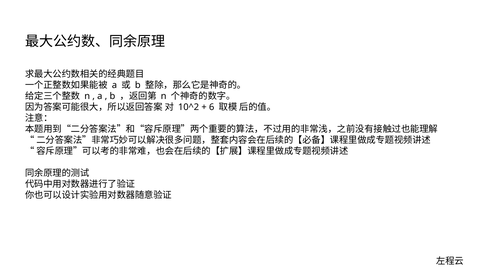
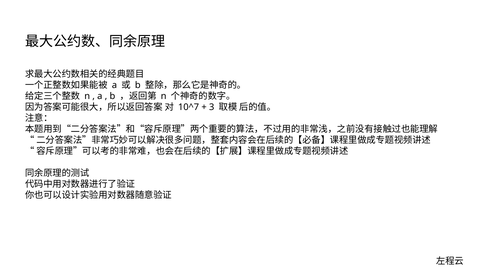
10^2: 10^2 -> 10^7
6: 6 -> 3
